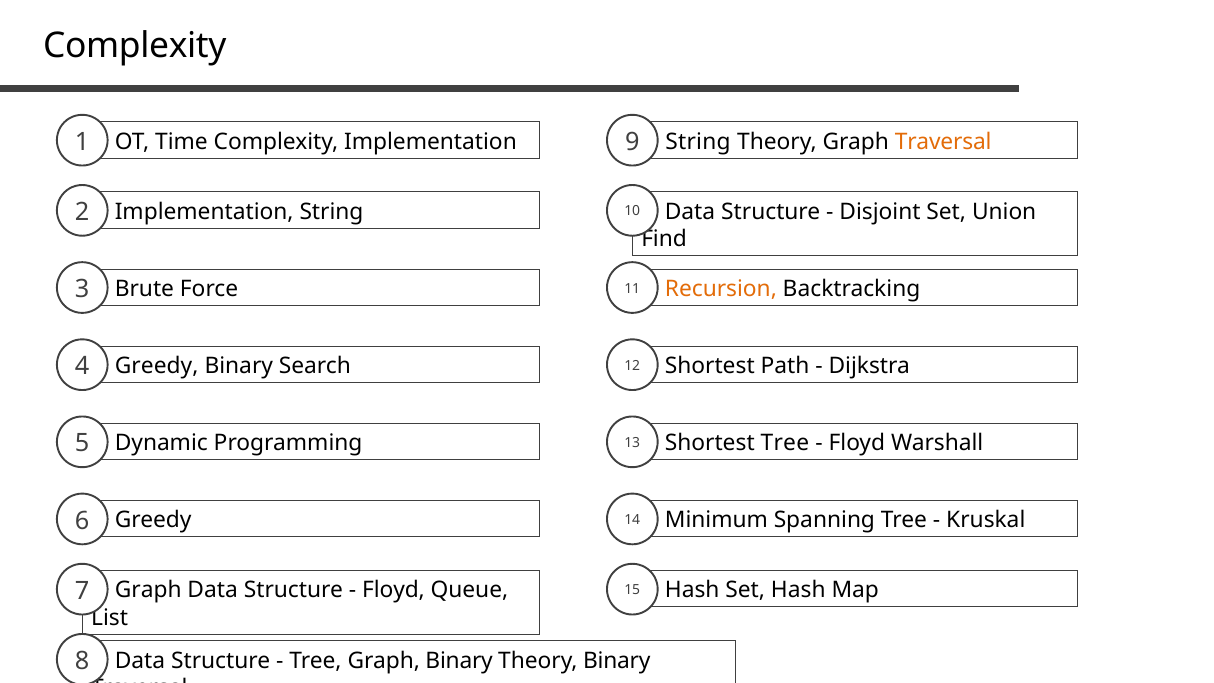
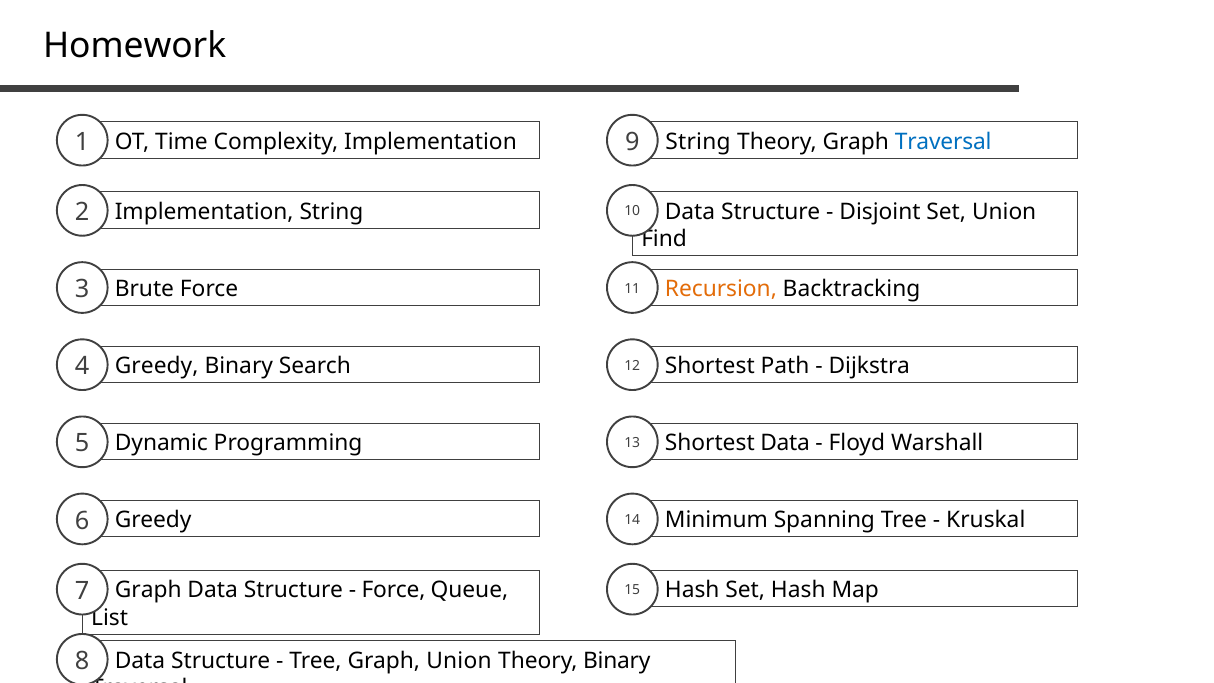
Complexity at (135, 46): Complexity -> Homework
Traversal at (943, 141) colour: orange -> blue
Shortest Tree: Tree -> Data
Floyd at (393, 590): Floyd -> Force
Graph Binary: Binary -> Union
